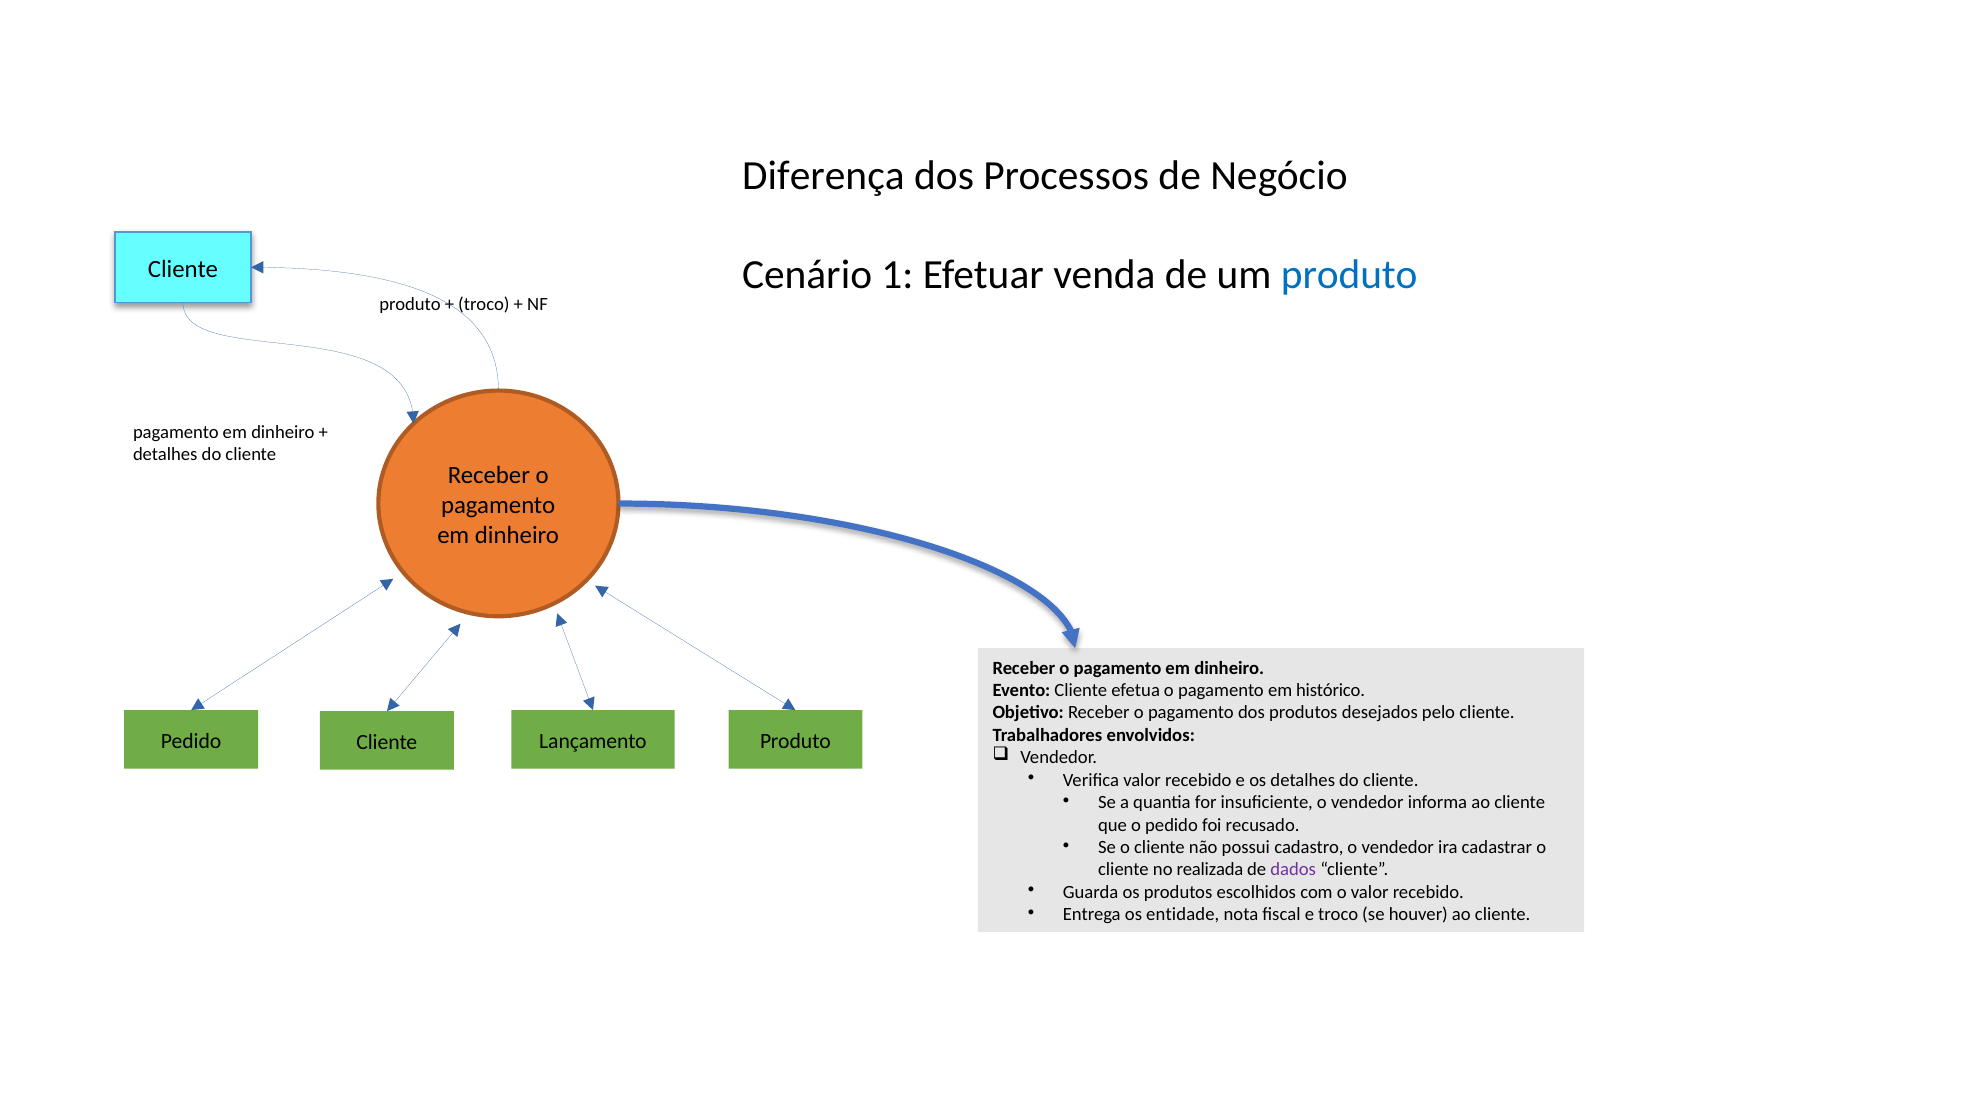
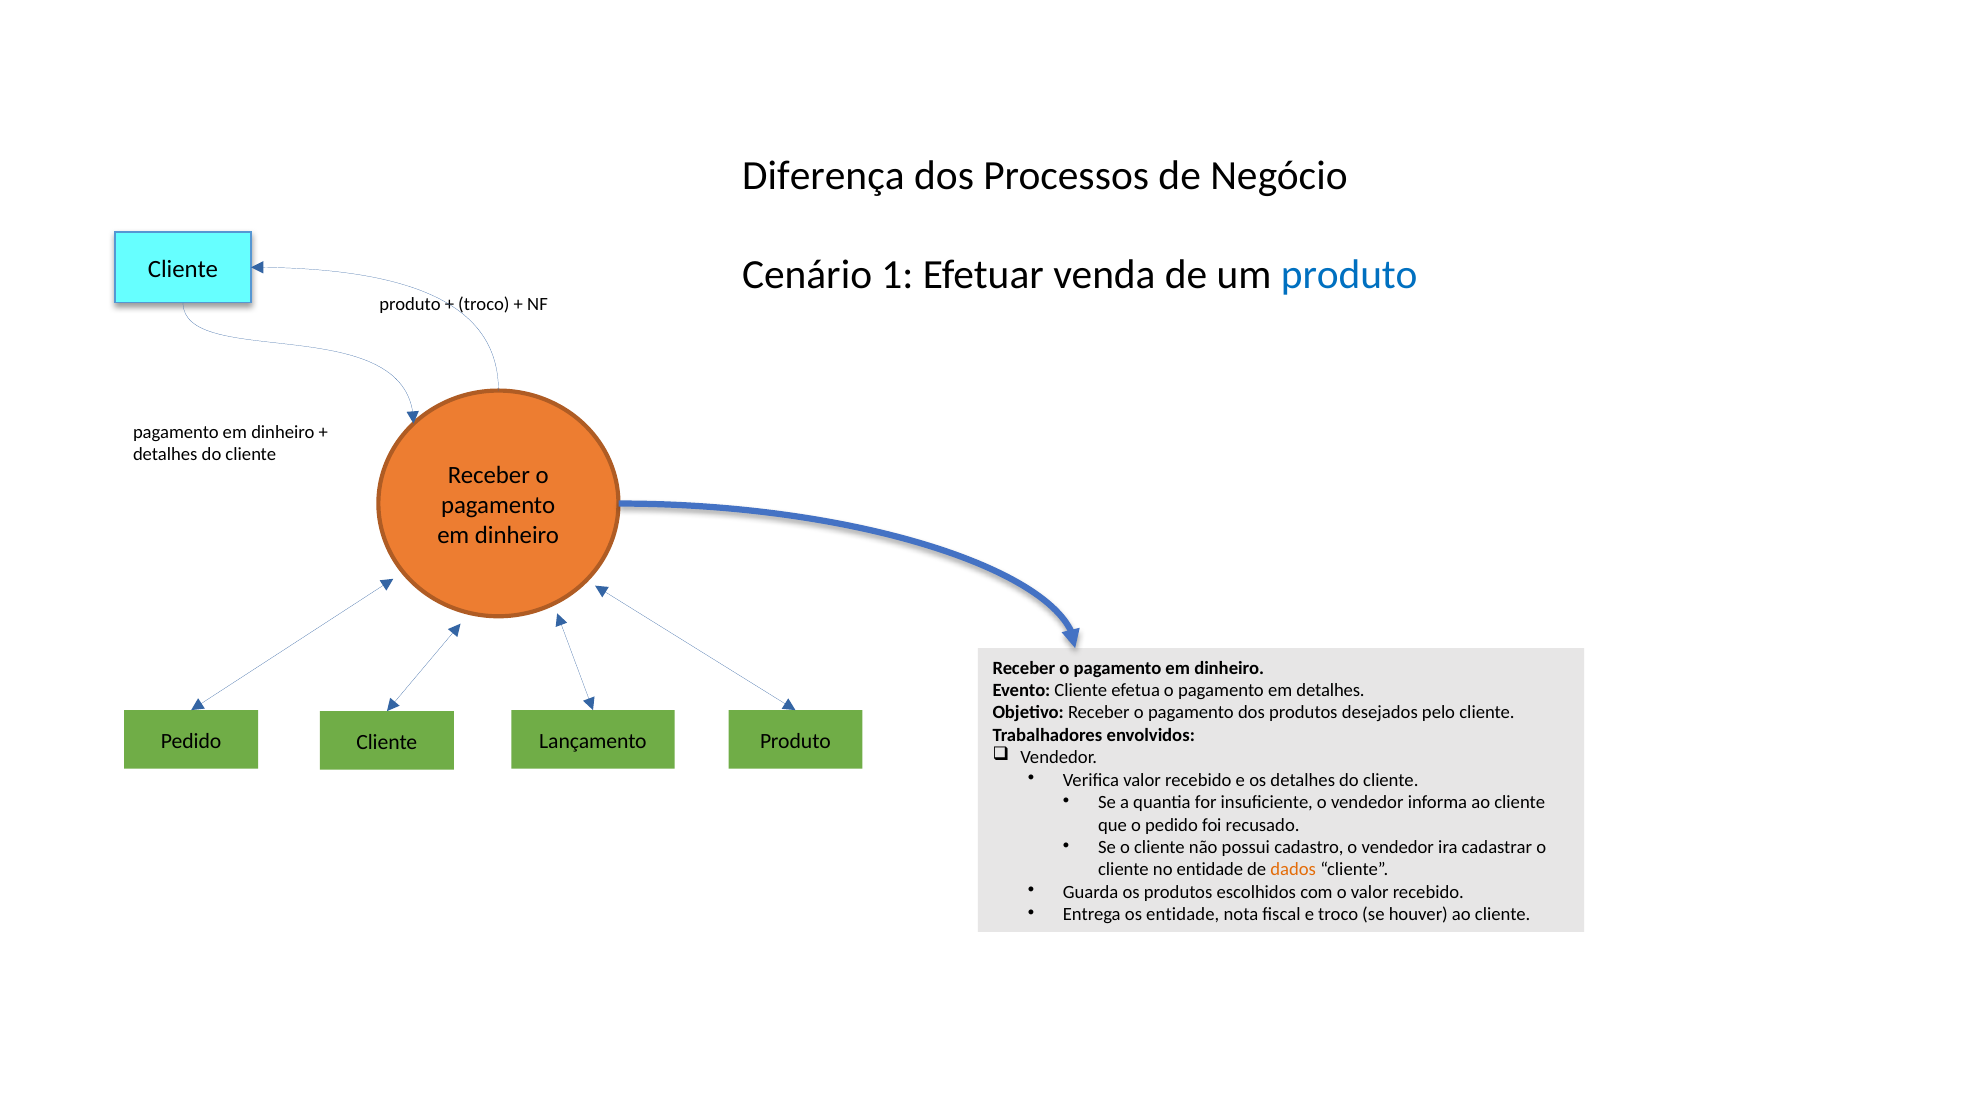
em histórico: histórico -> detalhes
no realizada: realizada -> entidade
dados colour: purple -> orange
